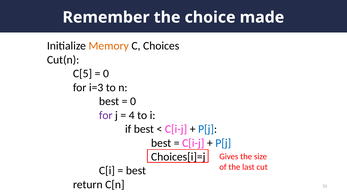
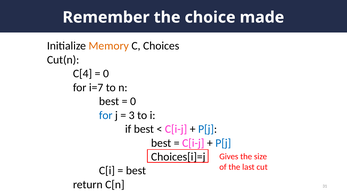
C[5: C[5 -> C[4
i=3: i=3 -> i=7
for at (106, 115) colour: purple -> blue
4: 4 -> 3
